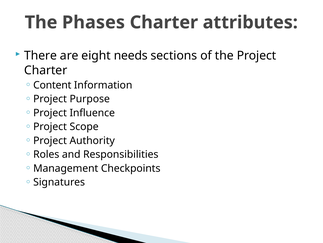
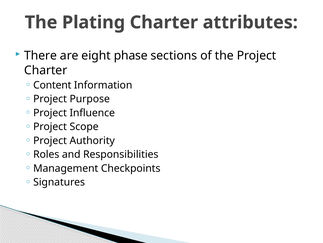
Phases: Phases -> Plating
needs: needs -> phase
